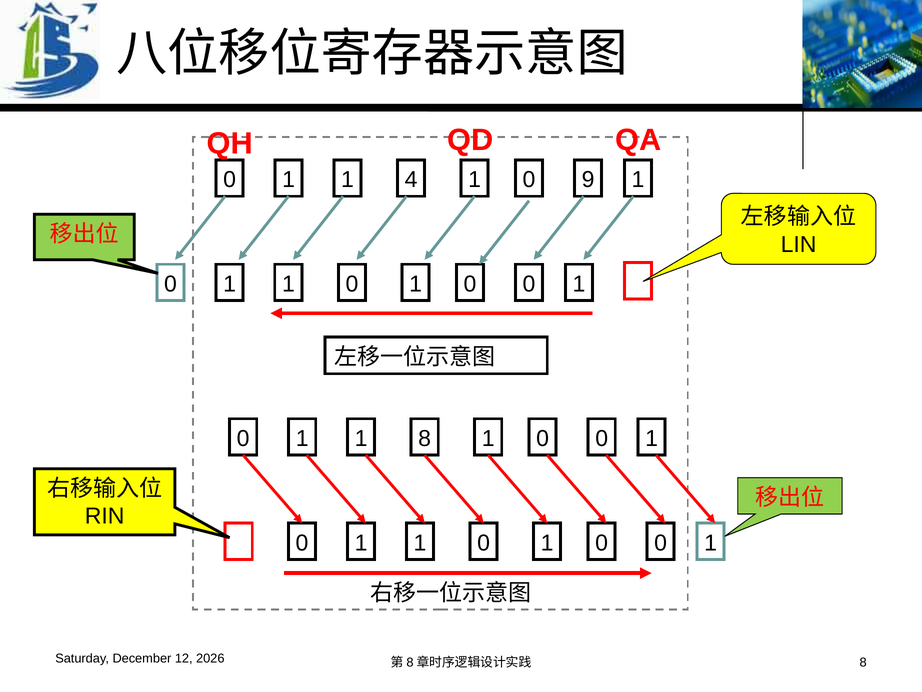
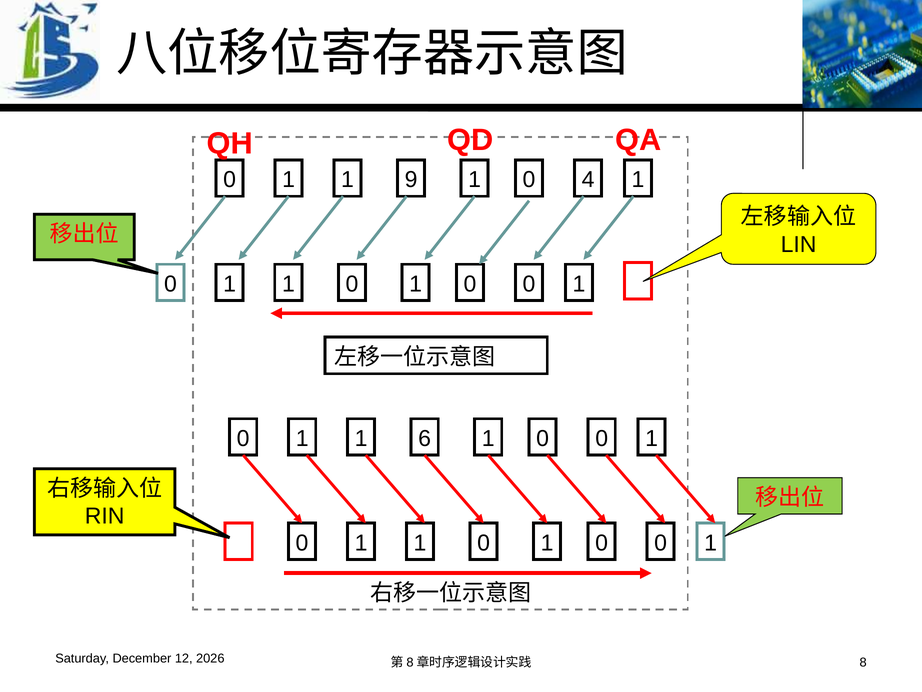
4: 4 -> 9
9: 9 -> 4
1 8: 8 -> 6
